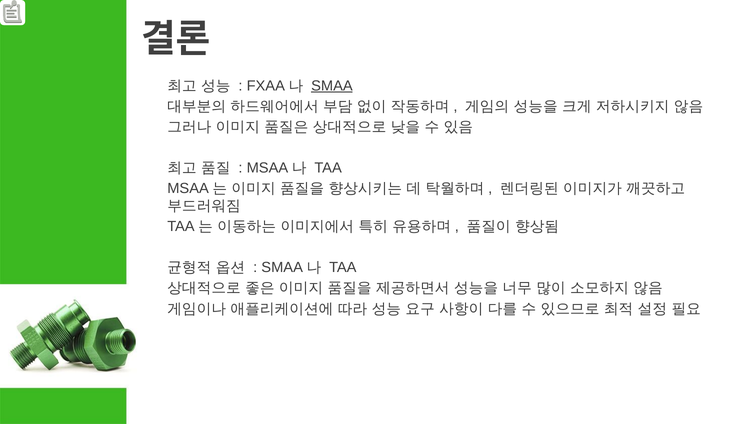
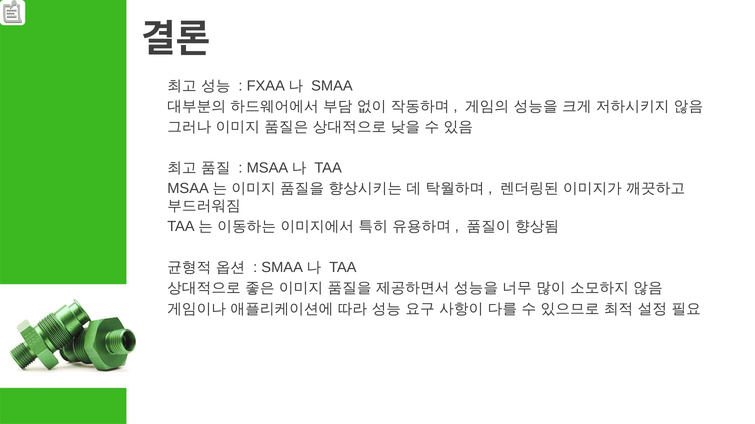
SMAA underline: present -> none
